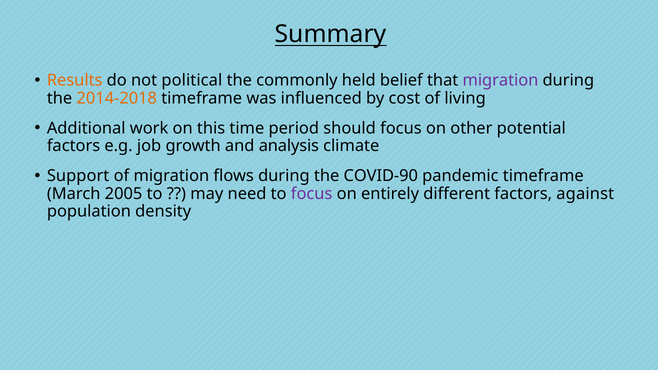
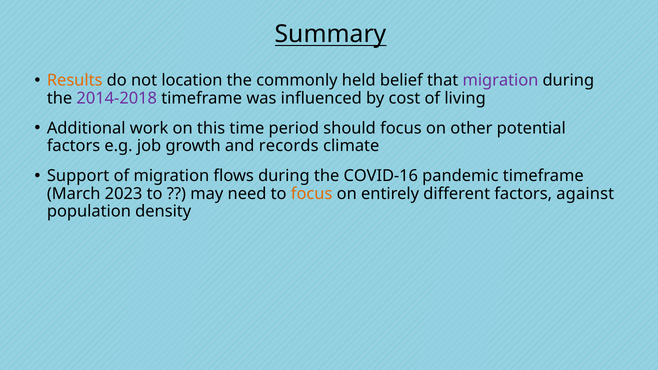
political: political -> location
2014-2018 colour: orange -> purple
analysis: analysis -> records
COVID-90: COVID-90 -> COVID-16
2005: 2005 -> 2023
focus at (312, 194) colour: purple -> orange
